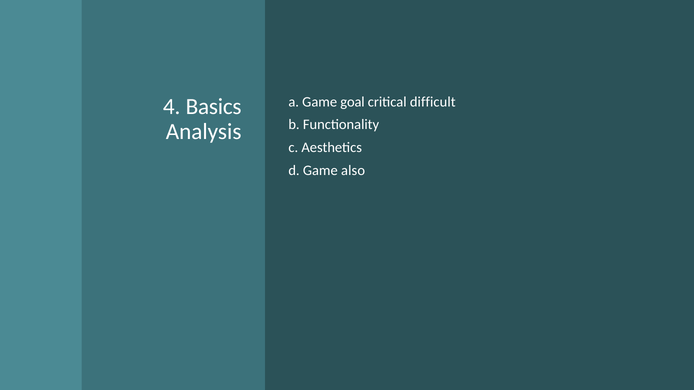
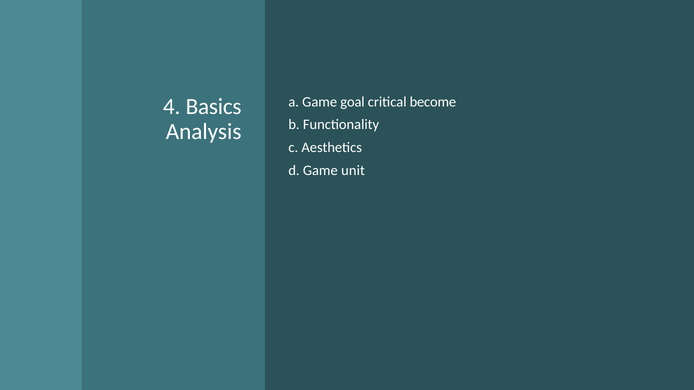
difficult: difficult -> become
also: also -> unit
